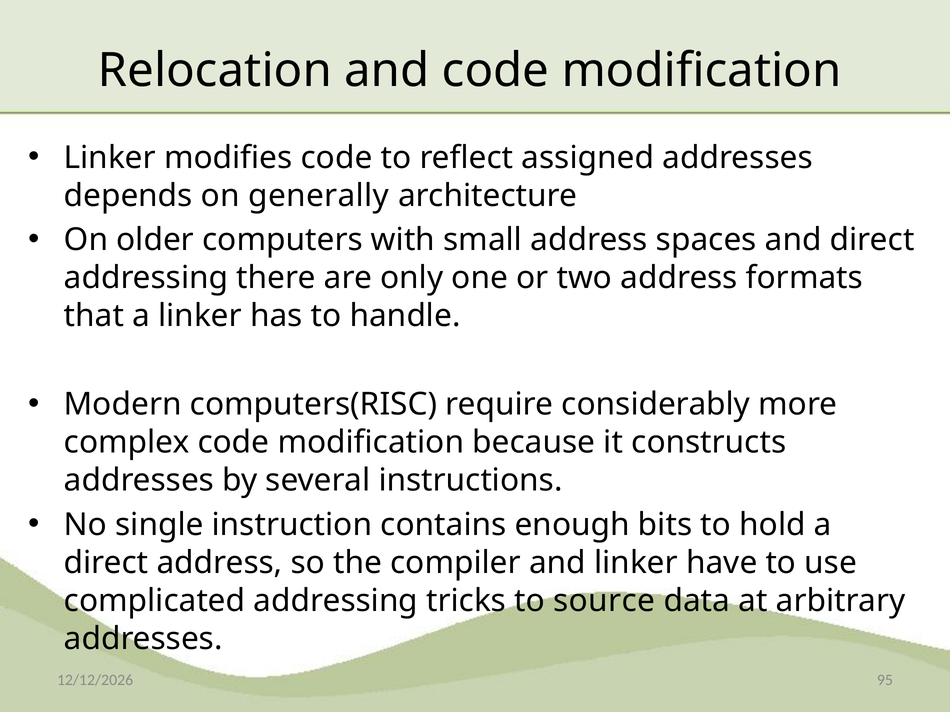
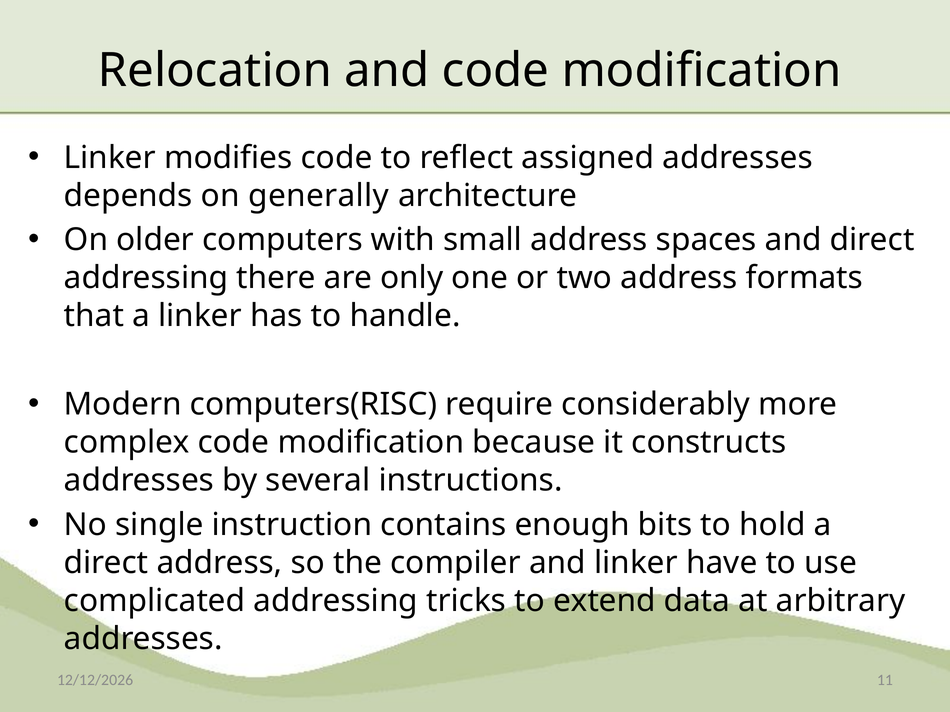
source: source -> extend
95: 95 -> 11
